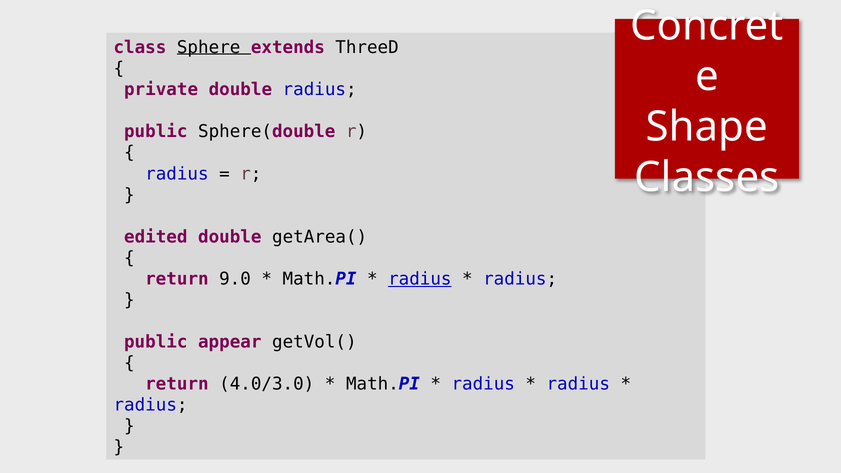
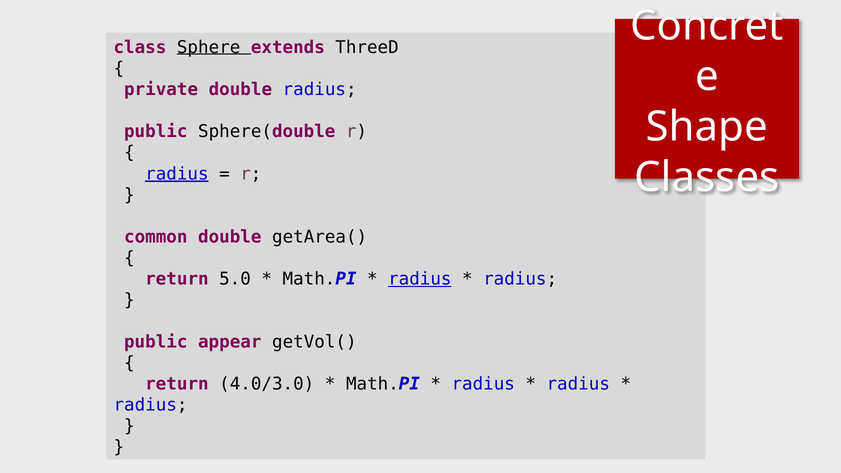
radius at (177, 174) underline: none -> present
edited: edited -> common
9.0: 9.0 -> 5.0
